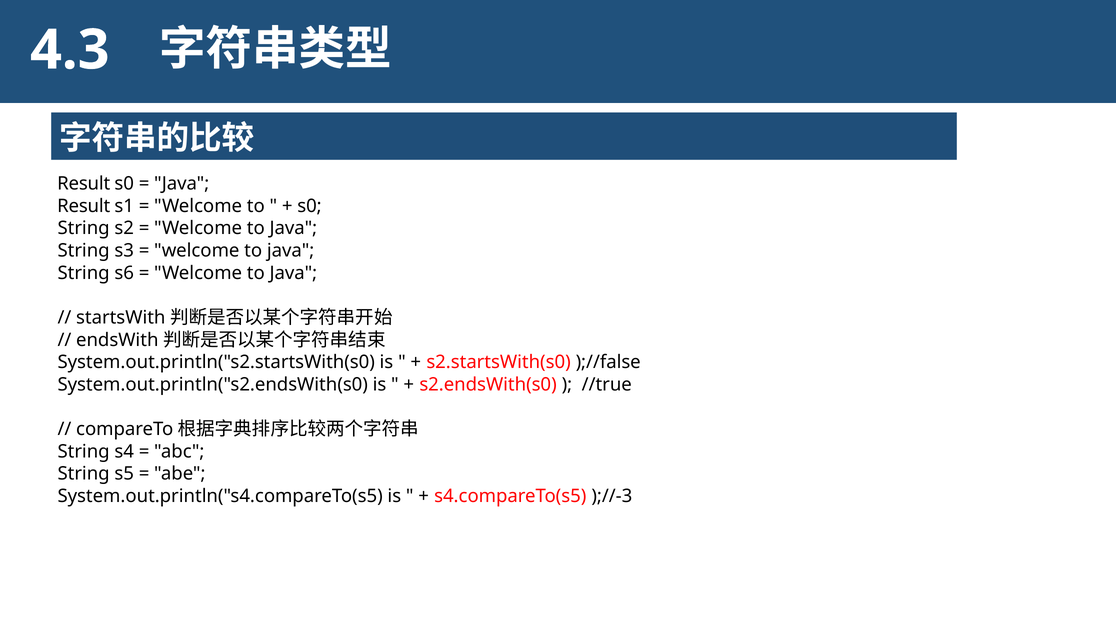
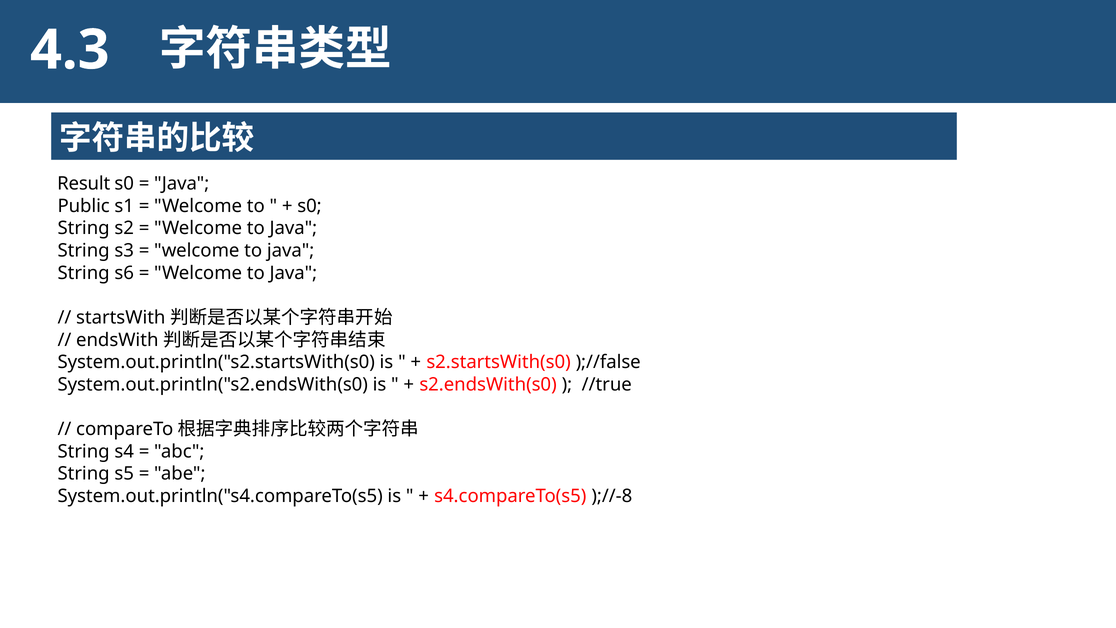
Result at (84, 206): Result -> Public
);//-3: );//-3 -> );//-8
